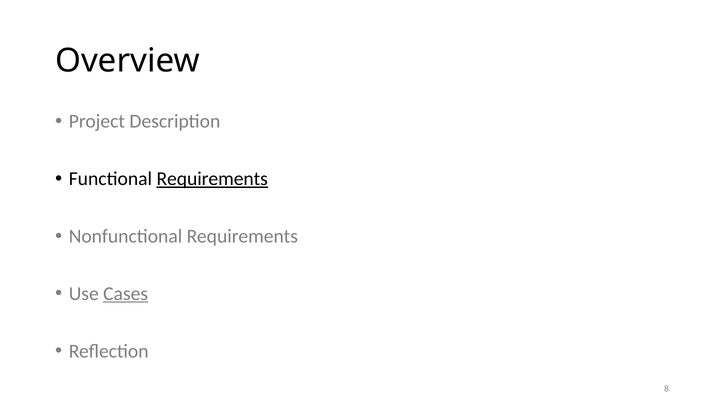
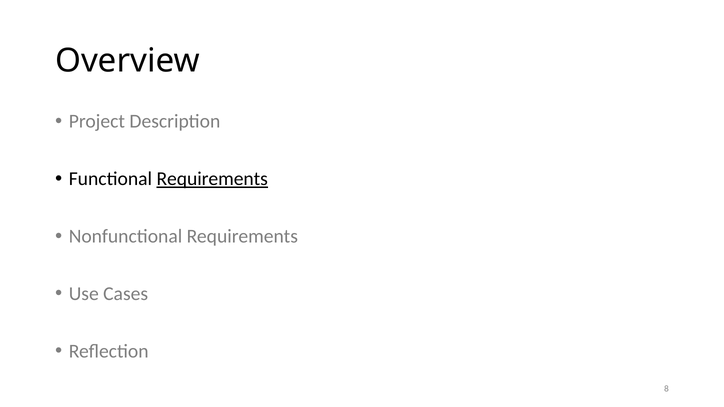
Cases underline: present -> none
